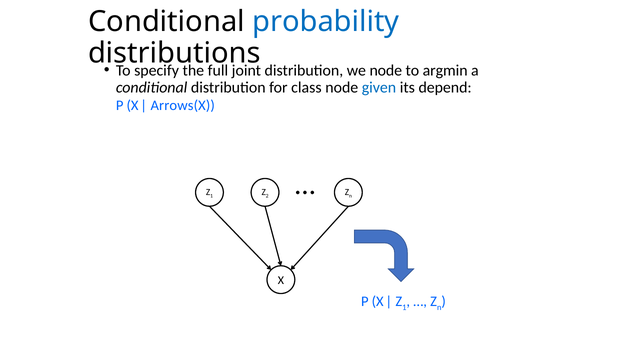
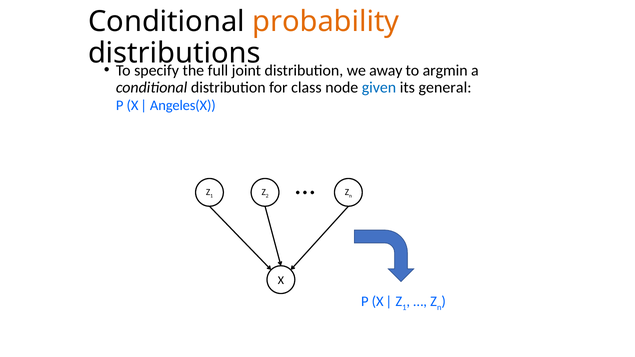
probability colour: blue -> orange
we node: node -> away
depend: depend -> general
Arrows(X: Arrows(X -> Angeles(X
